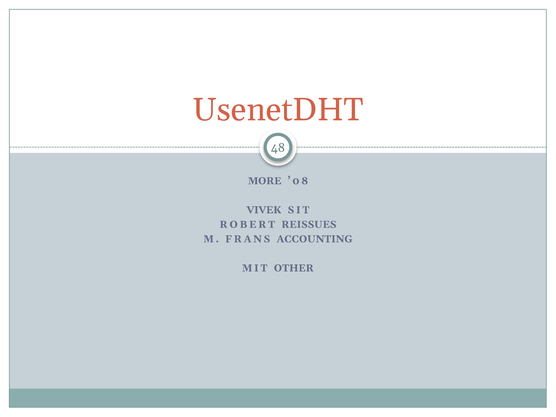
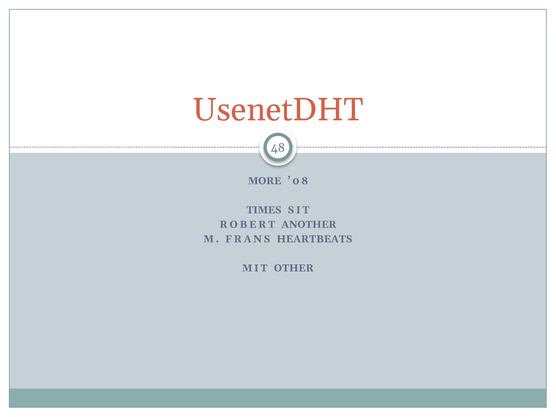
VIVEK: VIVEK -> TIMES
REISSUES: REISSUES -> ANOTHER
ACCOUNTING: ACCOUNTING -> HEARTBEATS
